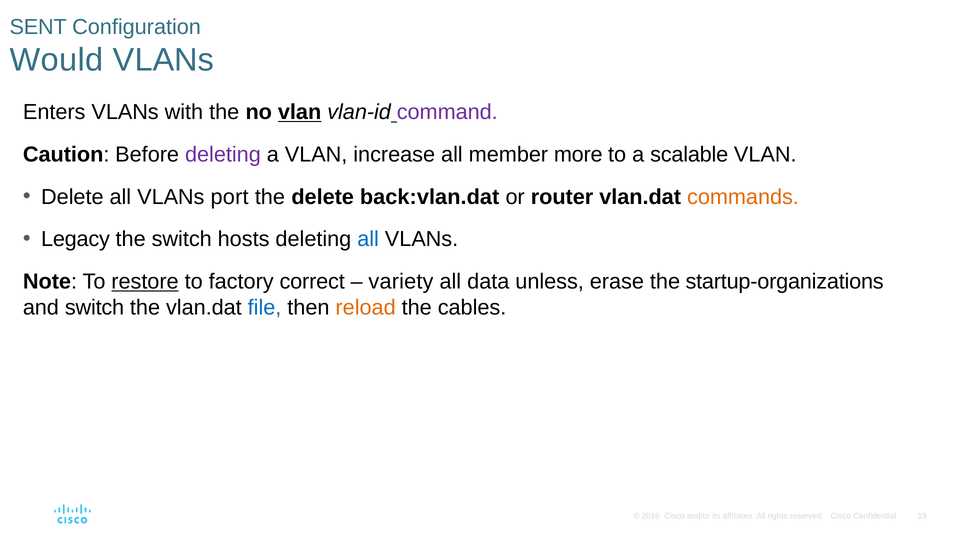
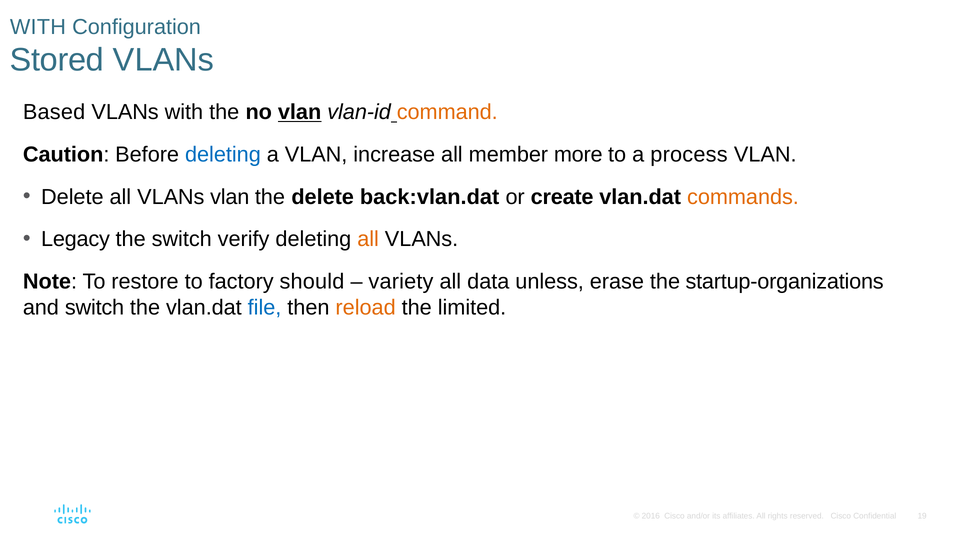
SENT at (38, 27): SENT -> WITH
Would: Would -> Stored
Enters: Enters -> Based
command colour: purple -> orange
deleting at (223, 154) colour: purple -> blue
scalable: scalable -> process
VLANs port: port -> vlan
router: router -> create
hosts: hosts -> verify
all at (368, 239) colour: blue -> orange
restore underline: present -> none
correct: correct -> should
cables: cables -> limited
